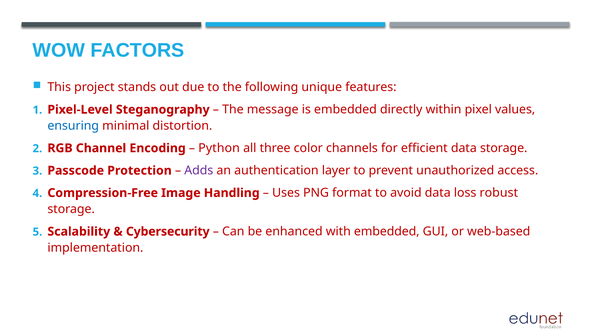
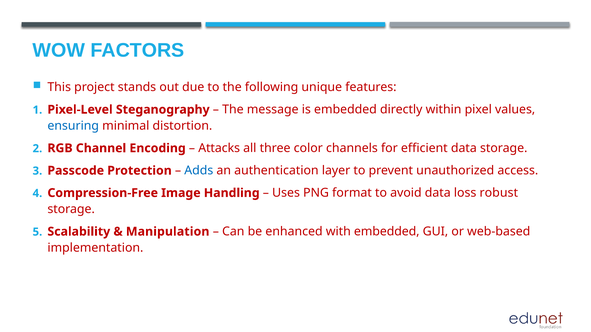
Python: Python -> Attacks
Adds colour: purple -> blue
Cybersecurity: Cybersecurity -> Manipulation
